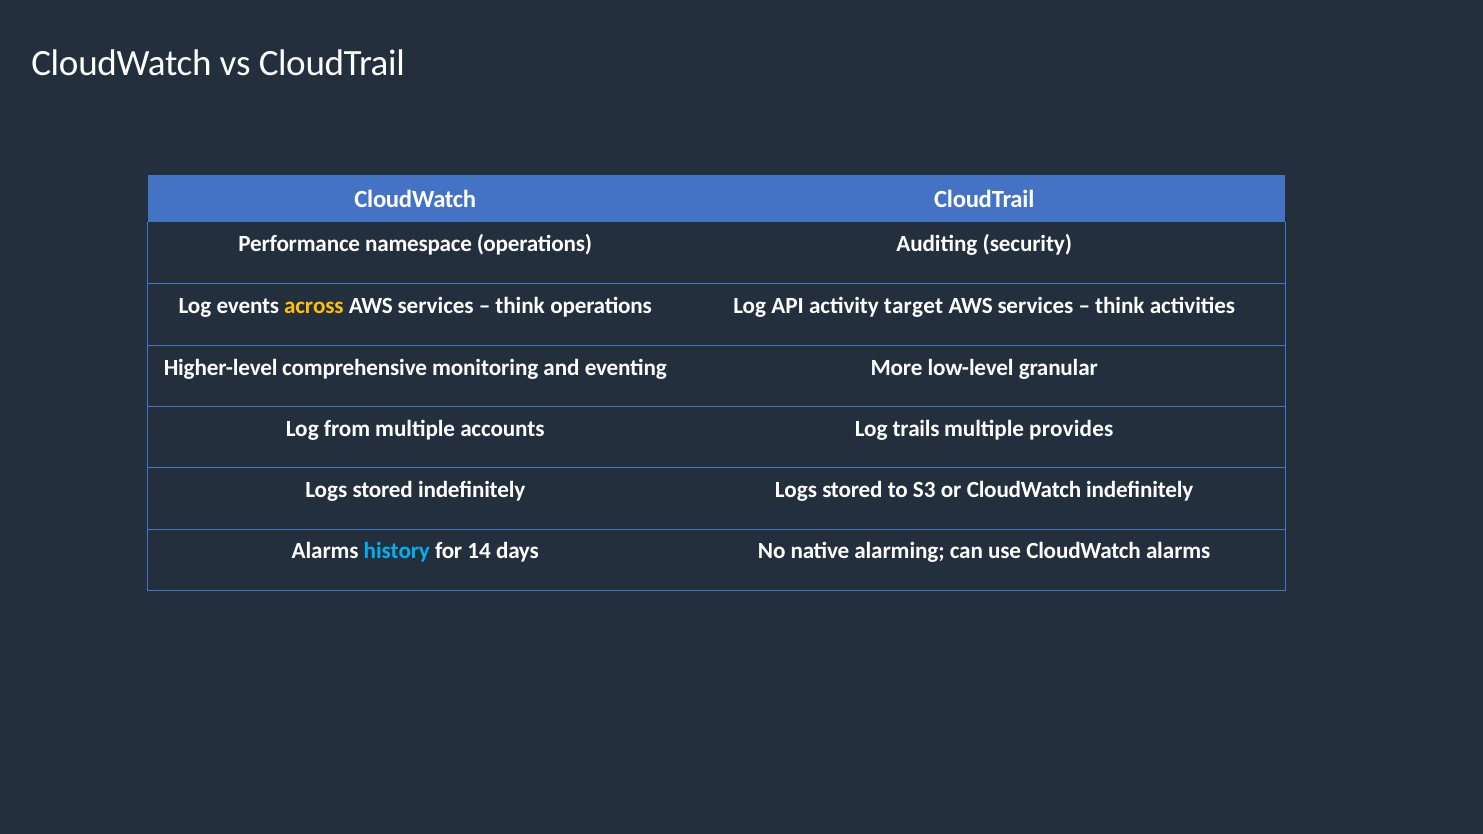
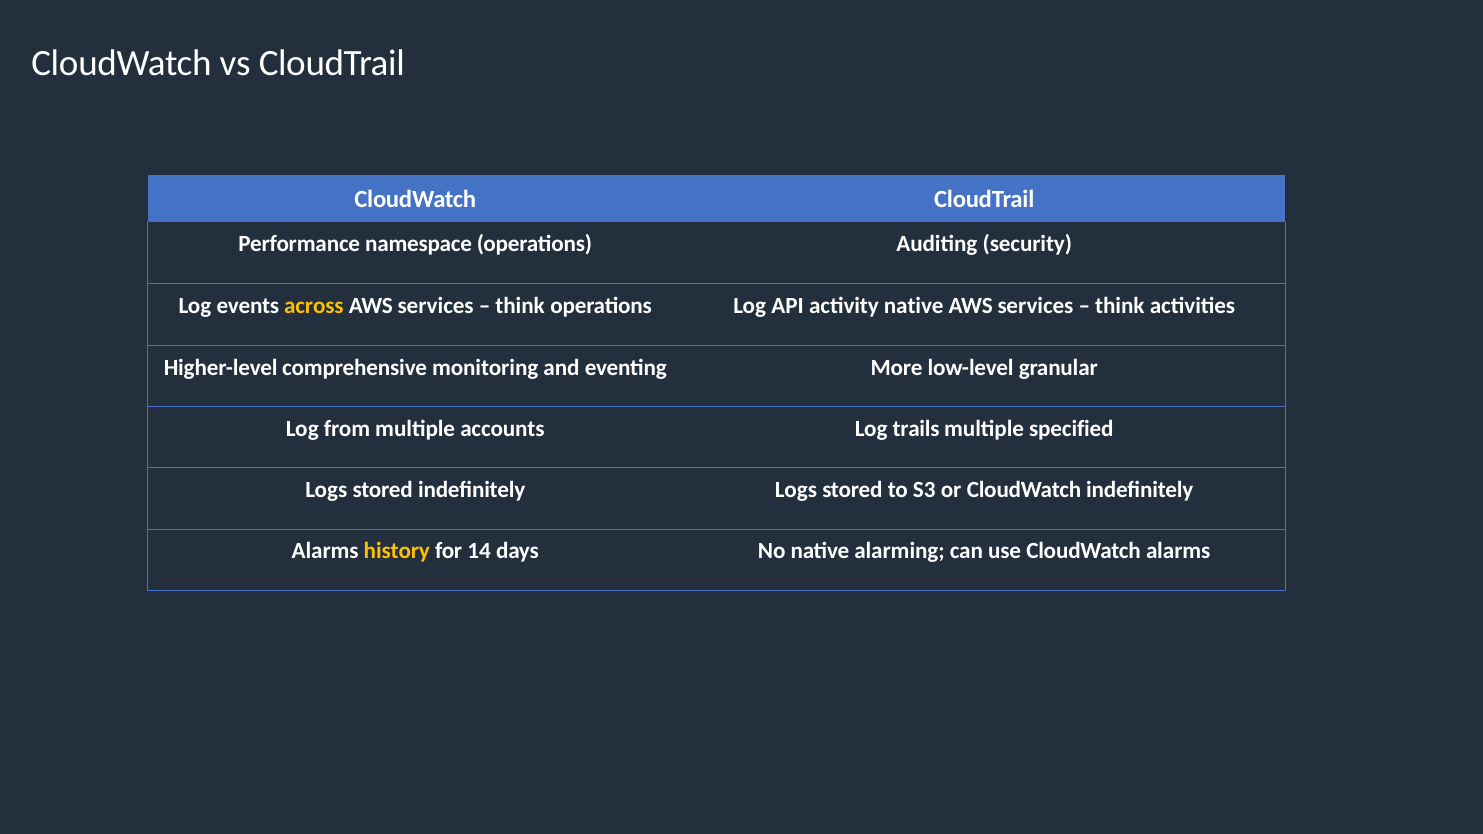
activity target: target -> native
provides: provides -> specified
history colour: light blue -> yellow
